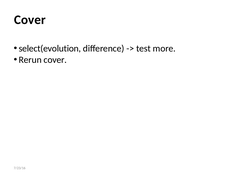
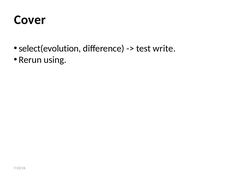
more: more -> write
Rerun cover: cover -> using
